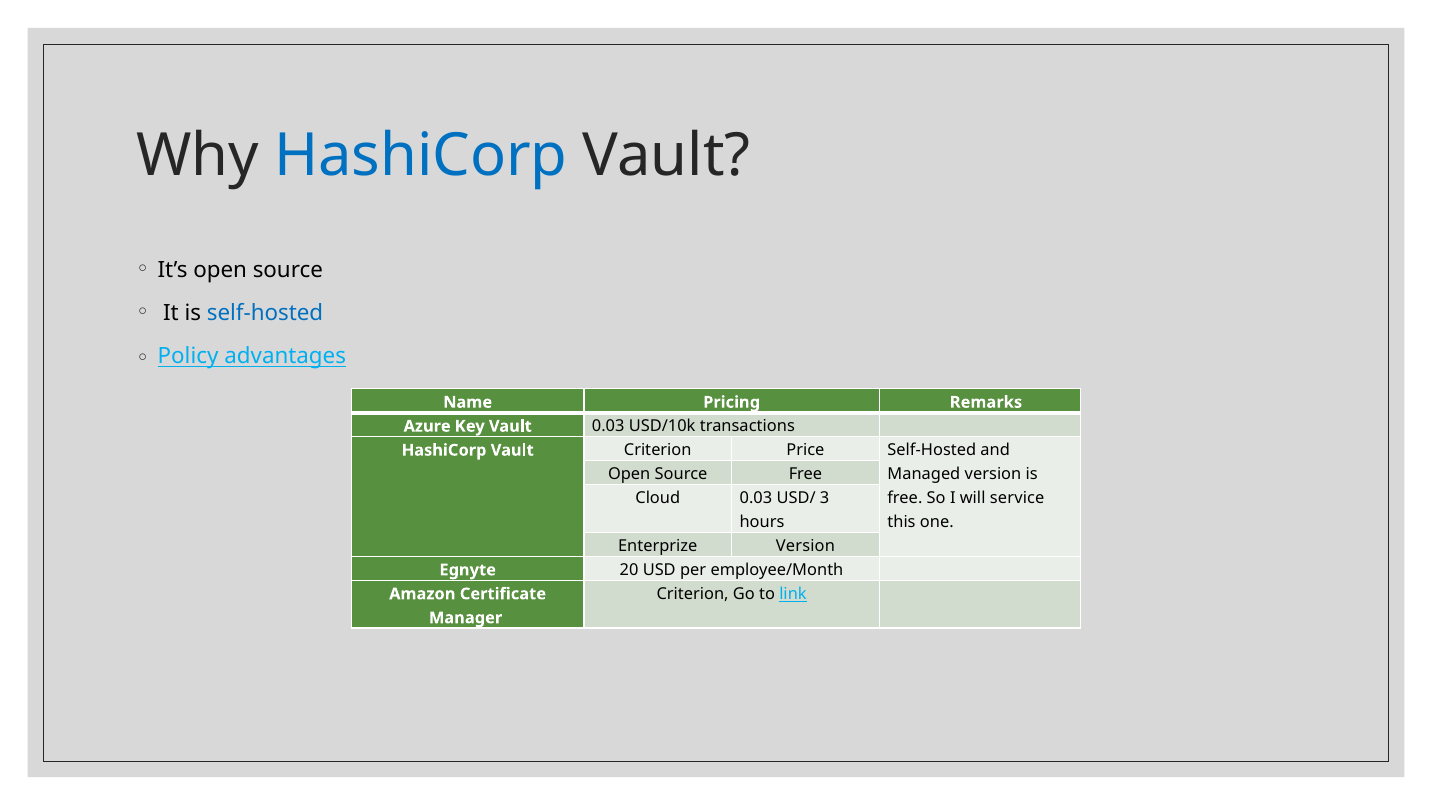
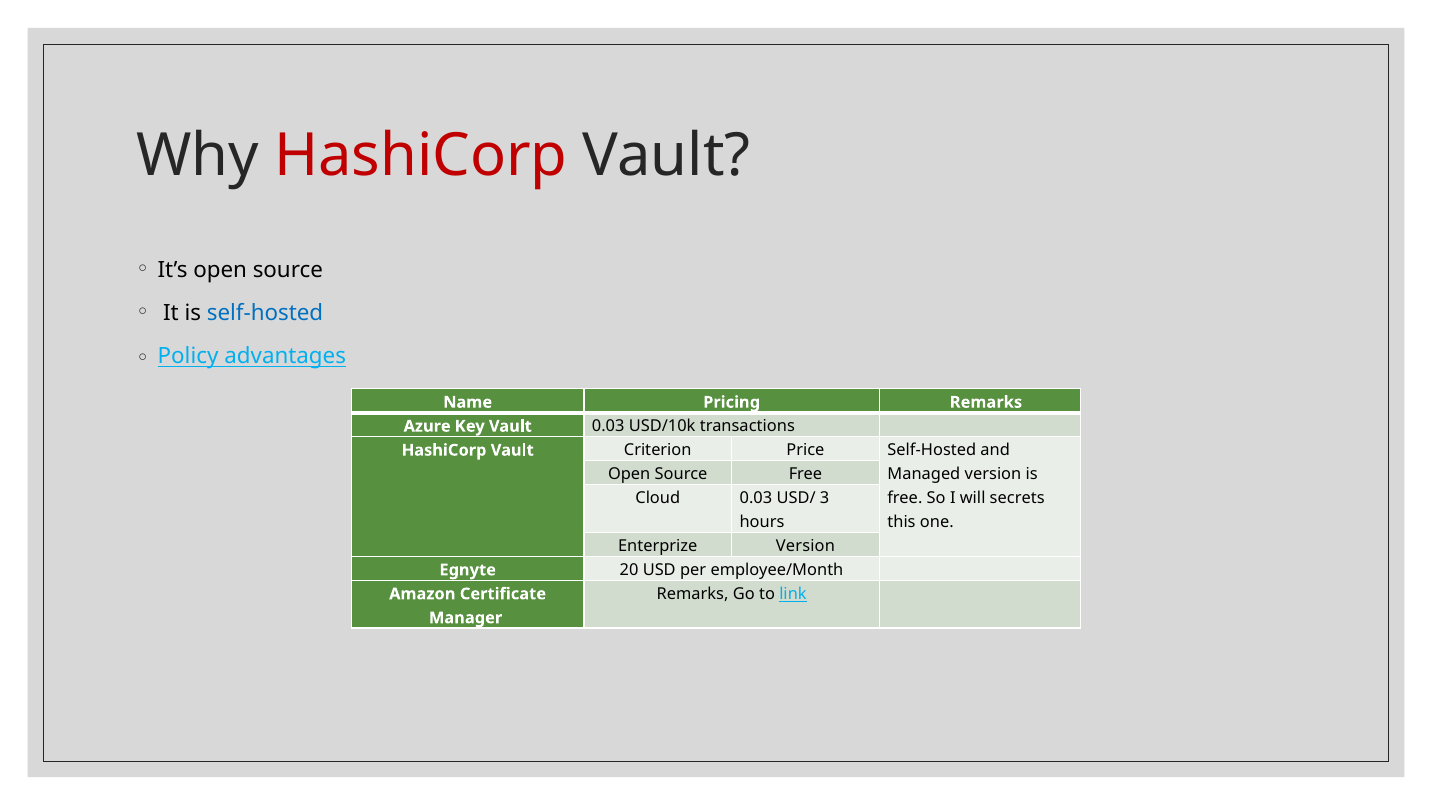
HashiCorp at (421, 156) colour: blue -> red
service: service -> secrets
Criterion at (693, 594): Criterion -> Remarks
